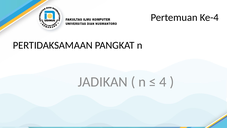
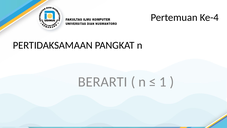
JADIKAN: JADIKAN -> BERARTI
4: 4 -> 1
